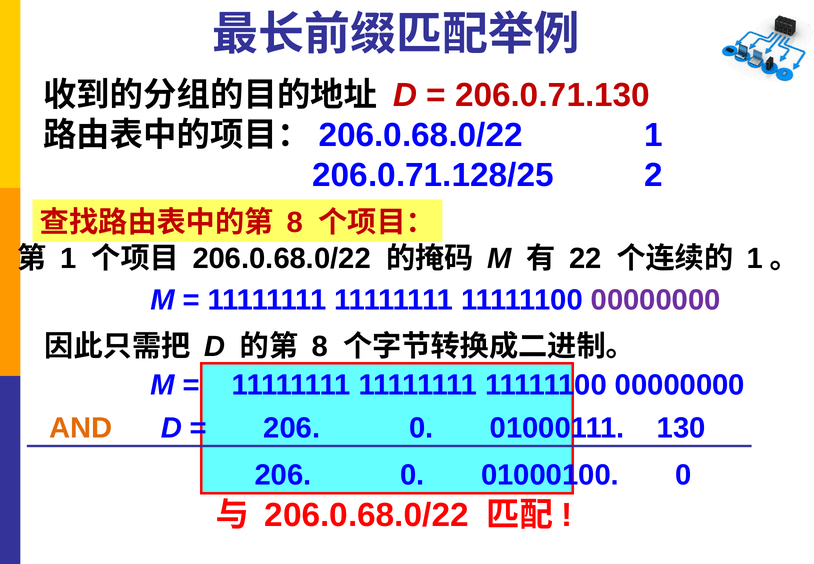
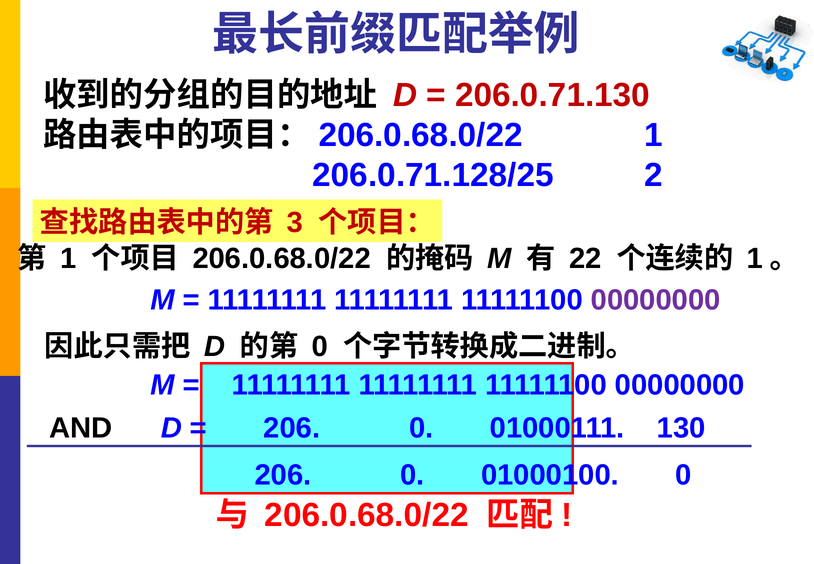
8 at (295, 223): 8 -> 3
8 at (320, 346): 8 -> 0
AND colour: orange -> black
